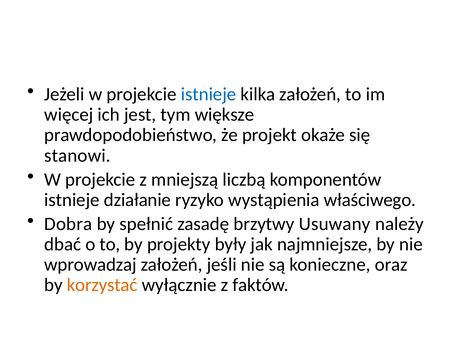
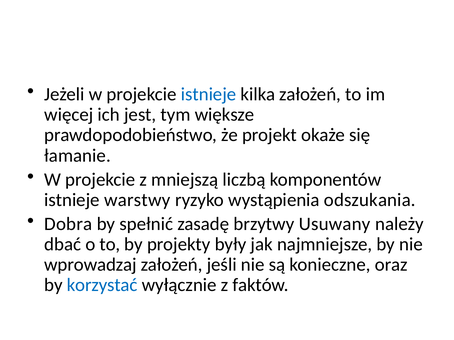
stanowi: stanowi -> łamanie
działanie: działanie -> warstwy
właściwego: właściwego -> odszukania
korzystać colour: orange -> blue
